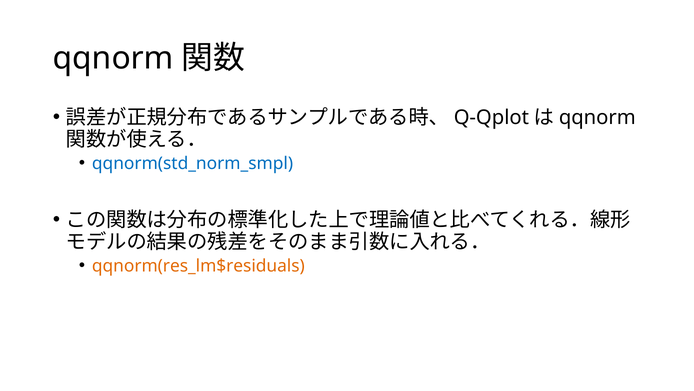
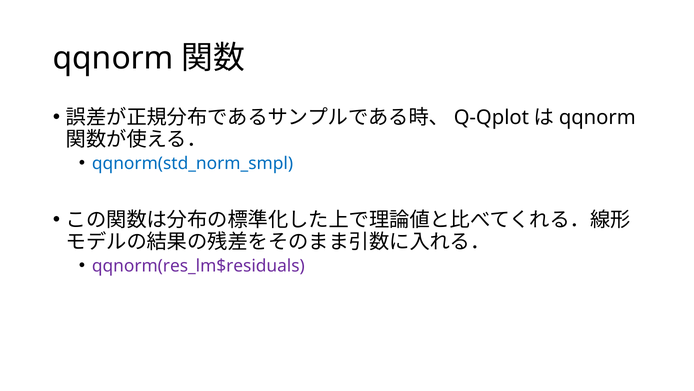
qqnorm(res_lm$residuals colour: orange -> purple
